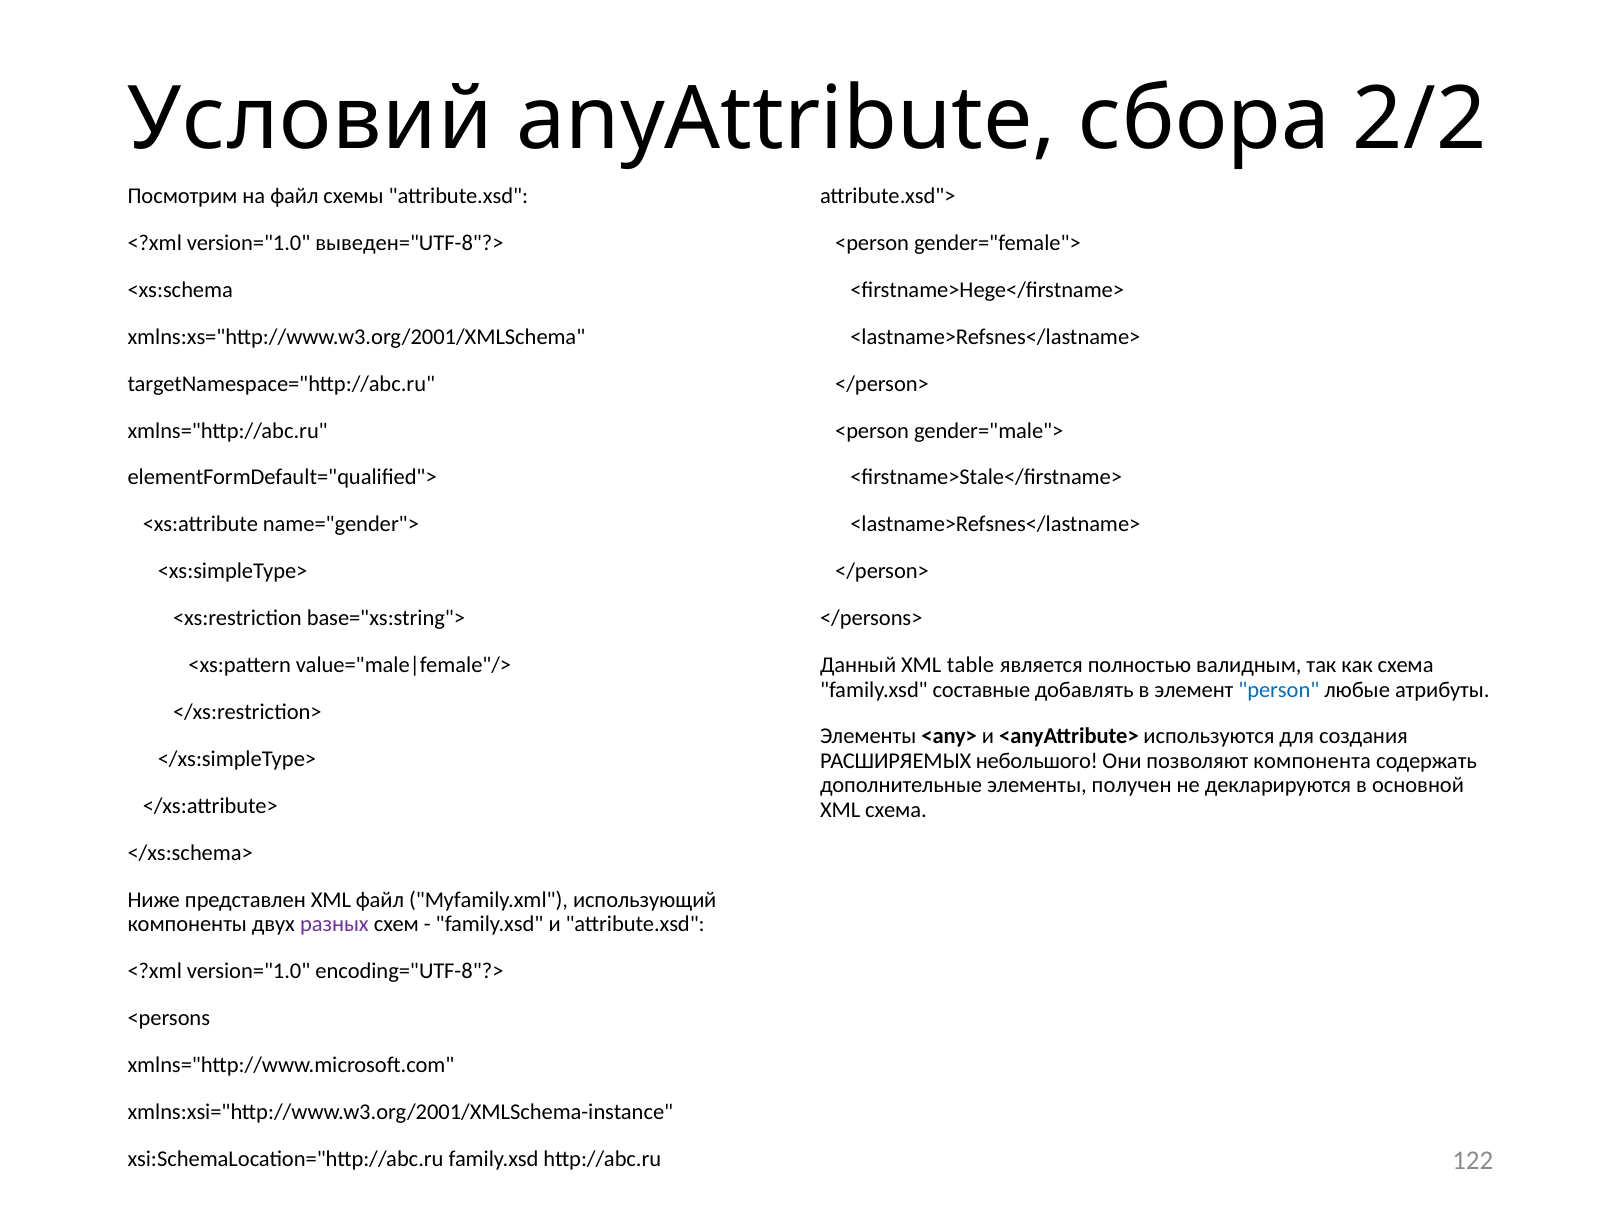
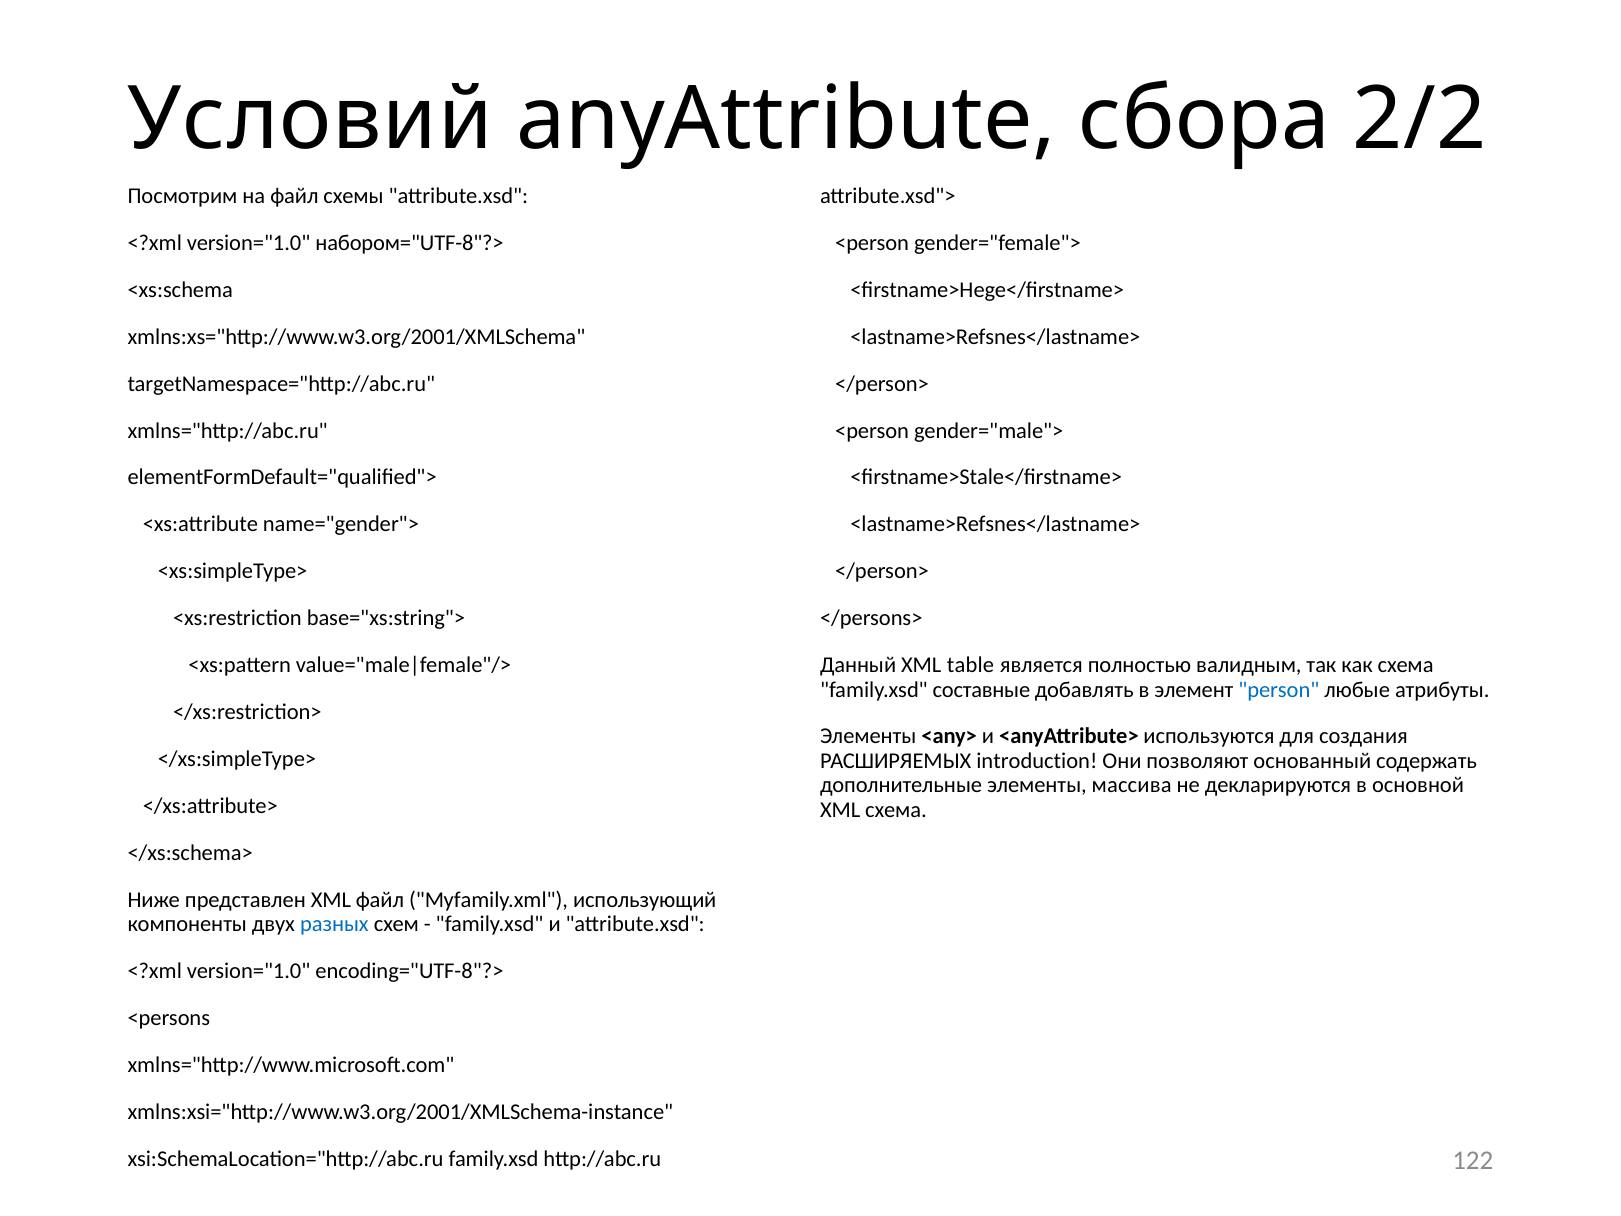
выведен="UTF-8"?>: выведен="UTF-8"?> -> набором="UTF-8"?>
небольшого: небольшого -> introduction
компонента: компонента -> основанный
получен: получен -> массива
разных colour: purple -> blue
